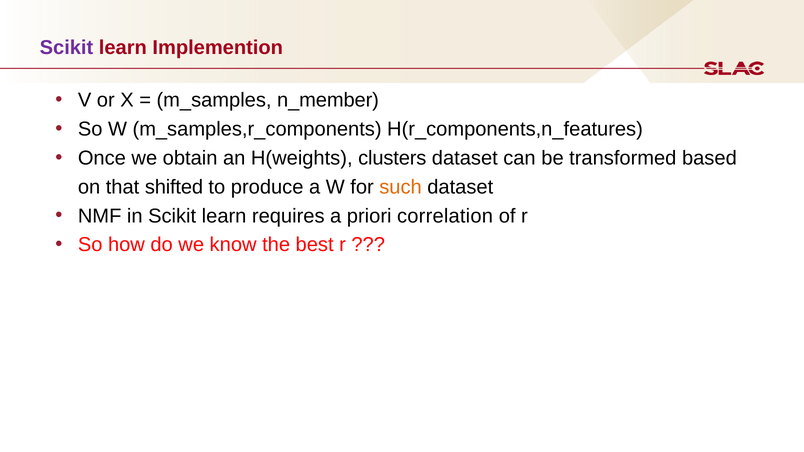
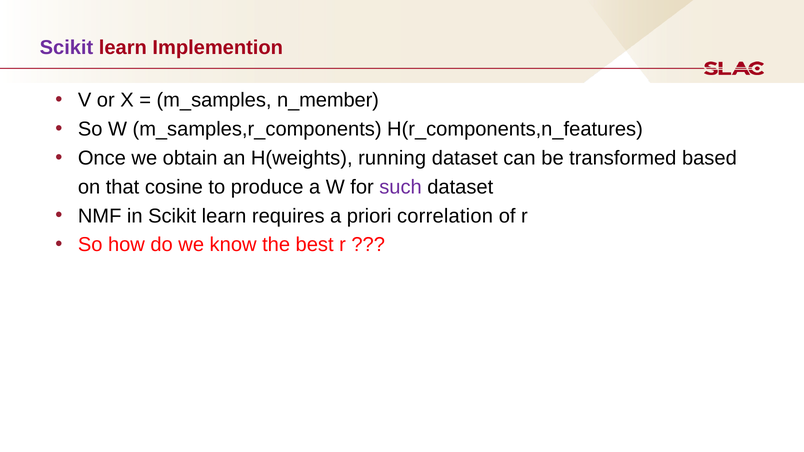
clusters: clusters -> running
shifted: shifted -> cosine
such colour: orange -> purple
